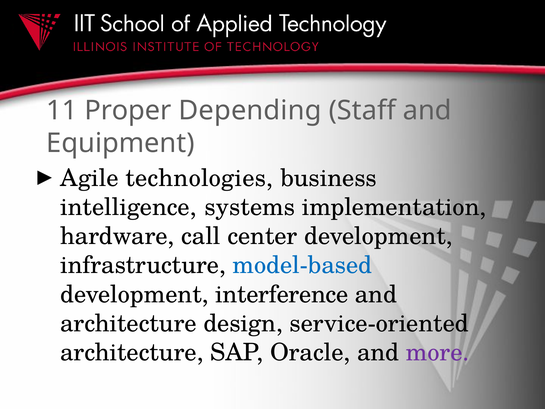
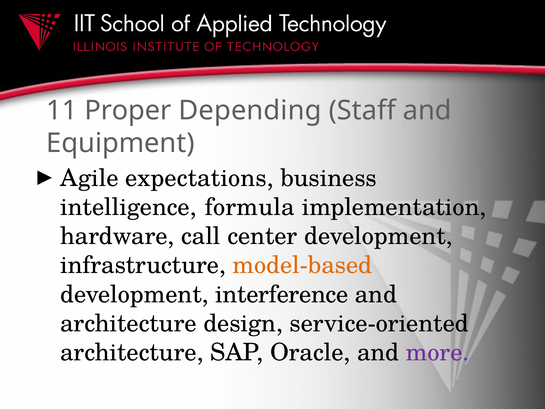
technologies: technologies -> expectations
systems: systems -> formula
model-based colour: blue -> orange
